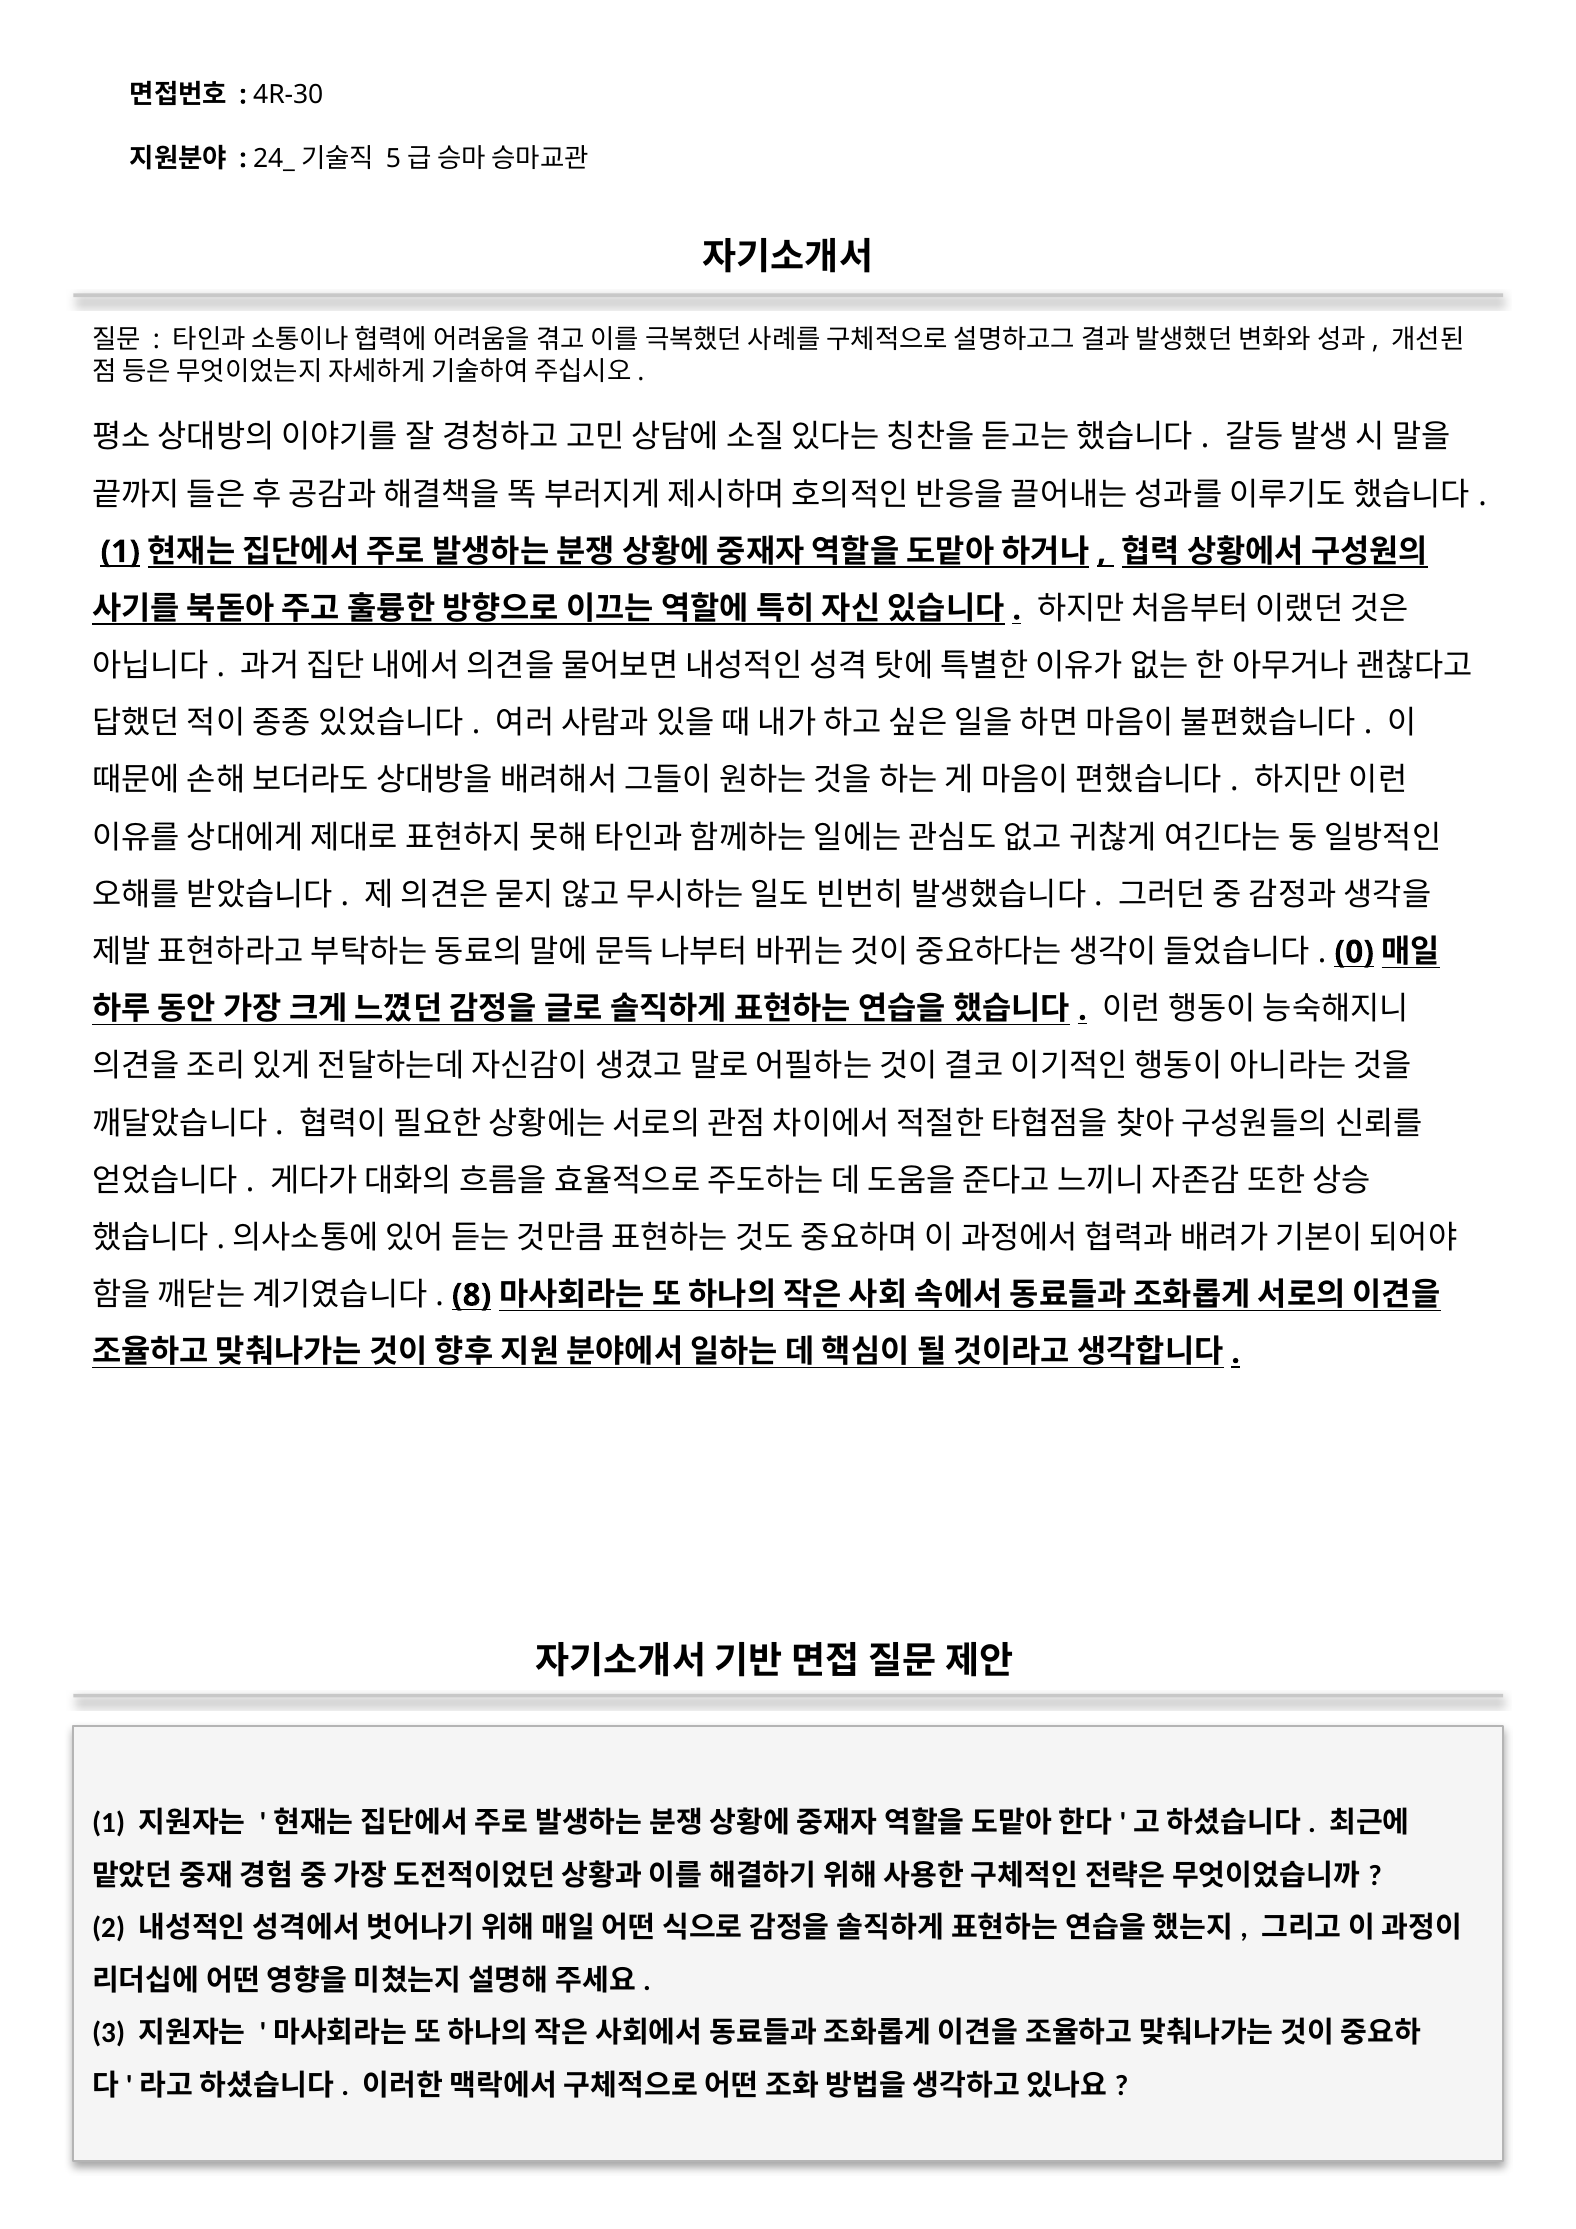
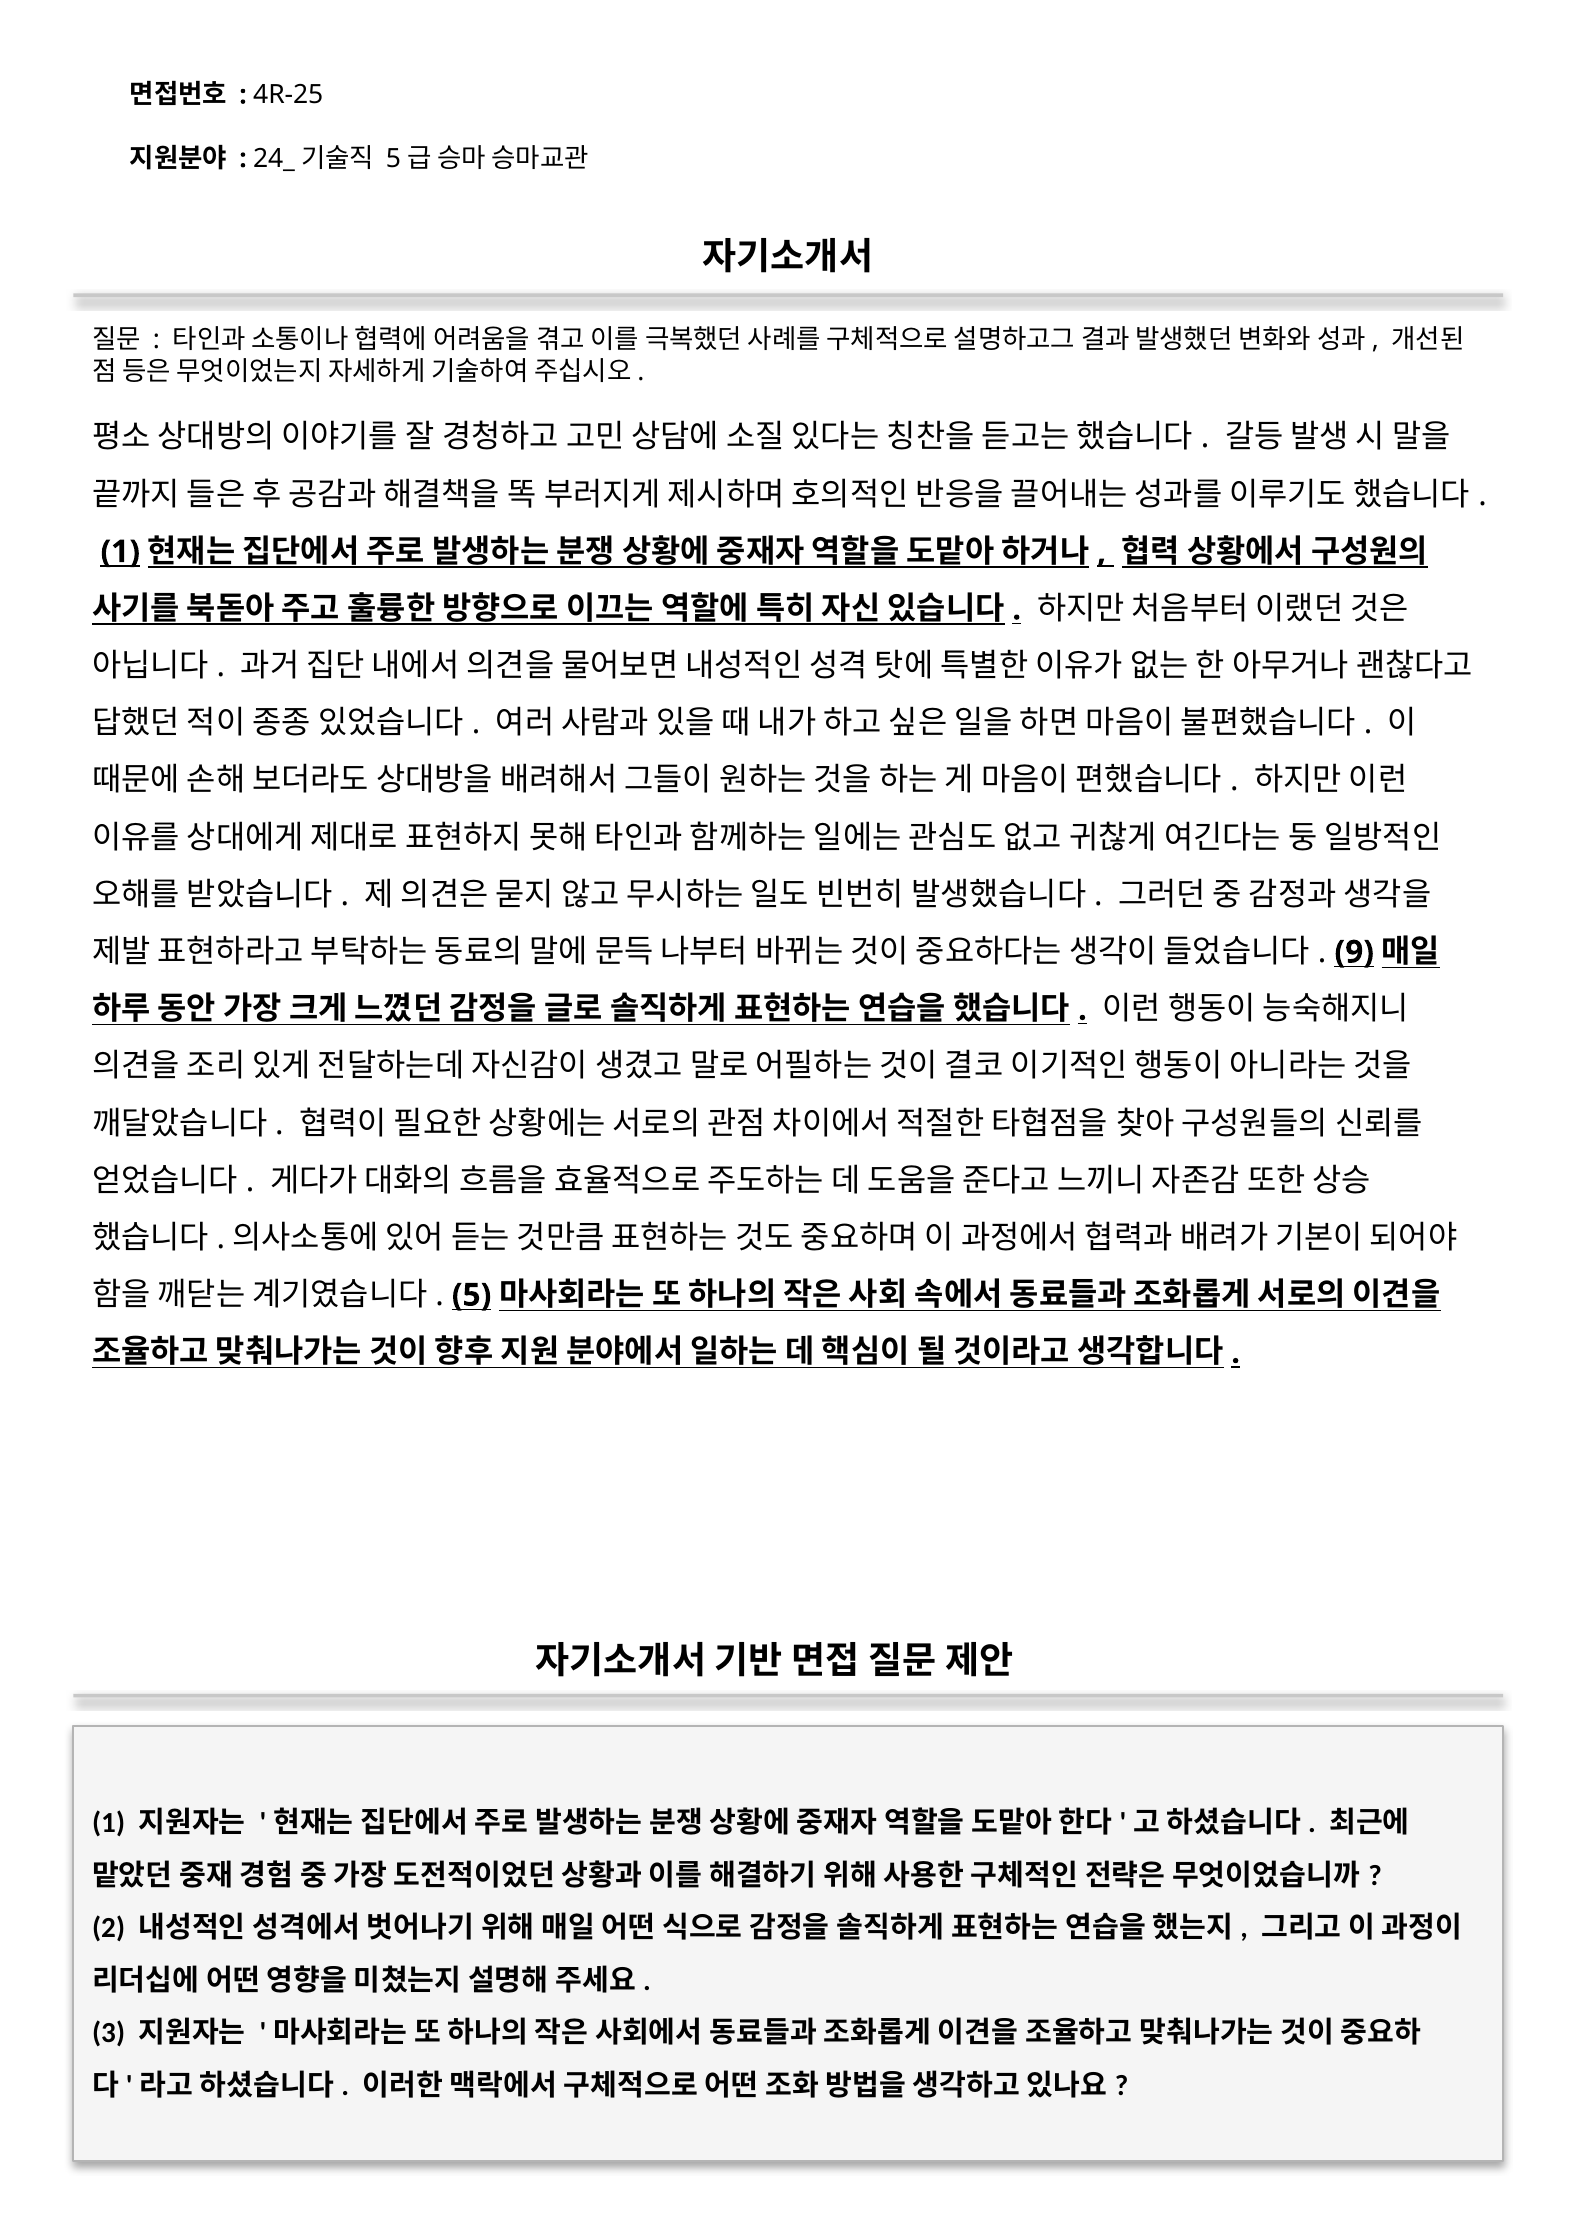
4R-30: 4R-30 -> 4R-25
0: 0 -> 9
8: 8 -> 5
